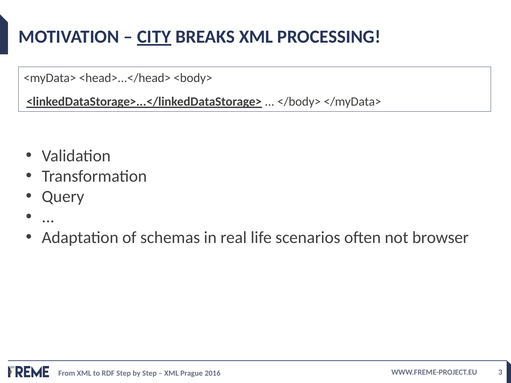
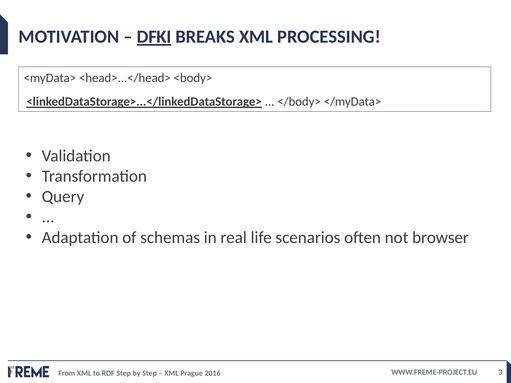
CITY: CITY -> DFKI
